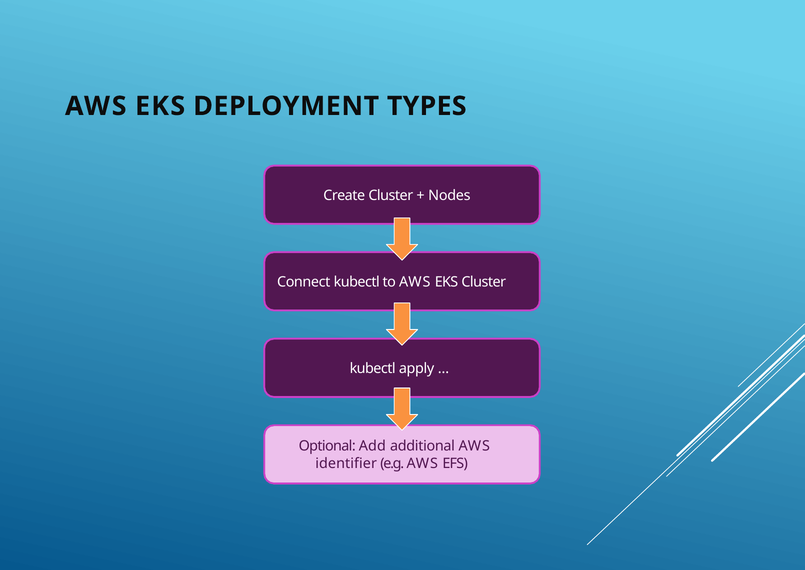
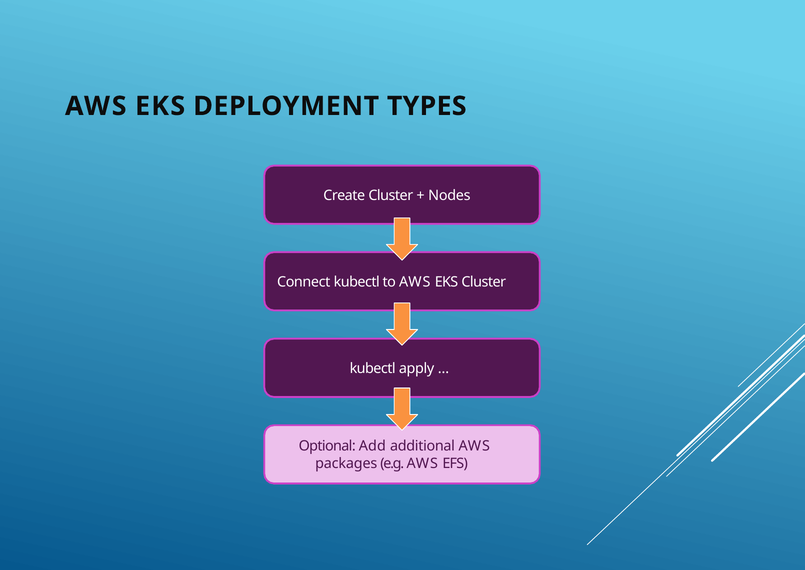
identifier: identifier -> packages
